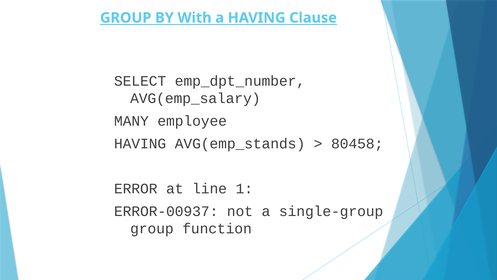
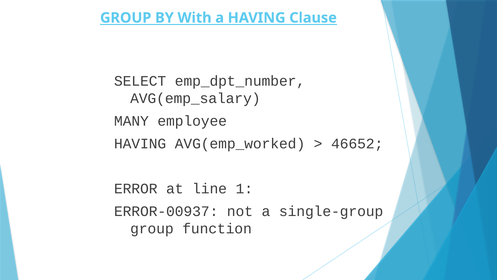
AVG(emp_stands: AVG(emp_stands -> AVG(emp_worked
80458: 80458 -> 46652
